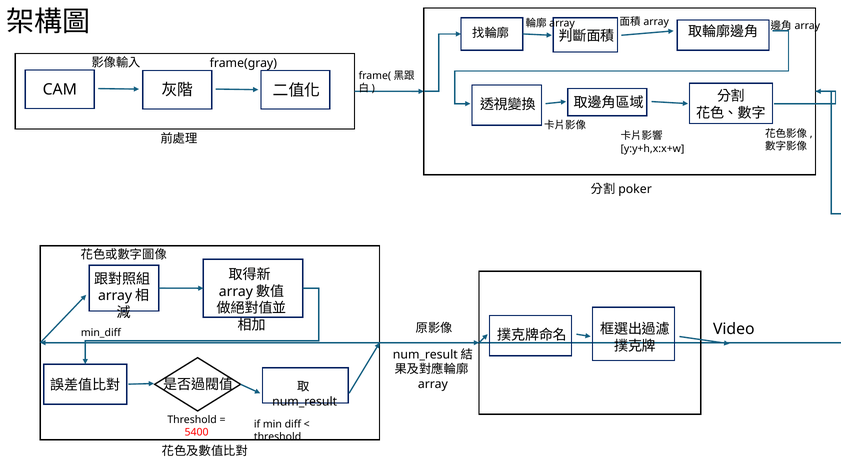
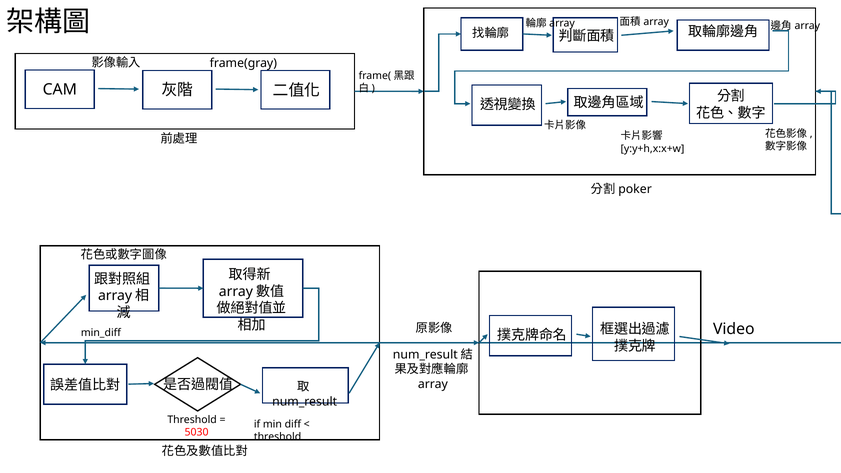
5400: 5400 -> 5030
